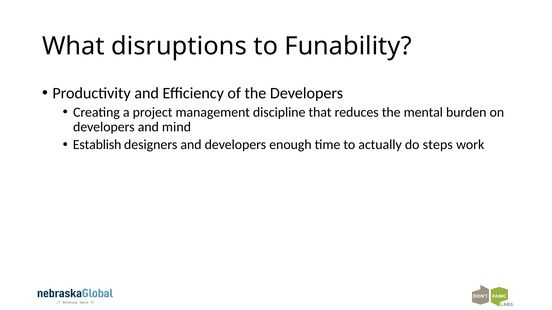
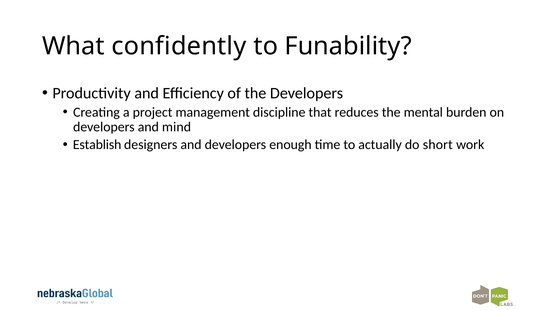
disruptions: disruptions -> confidently
steps: steps -> short
